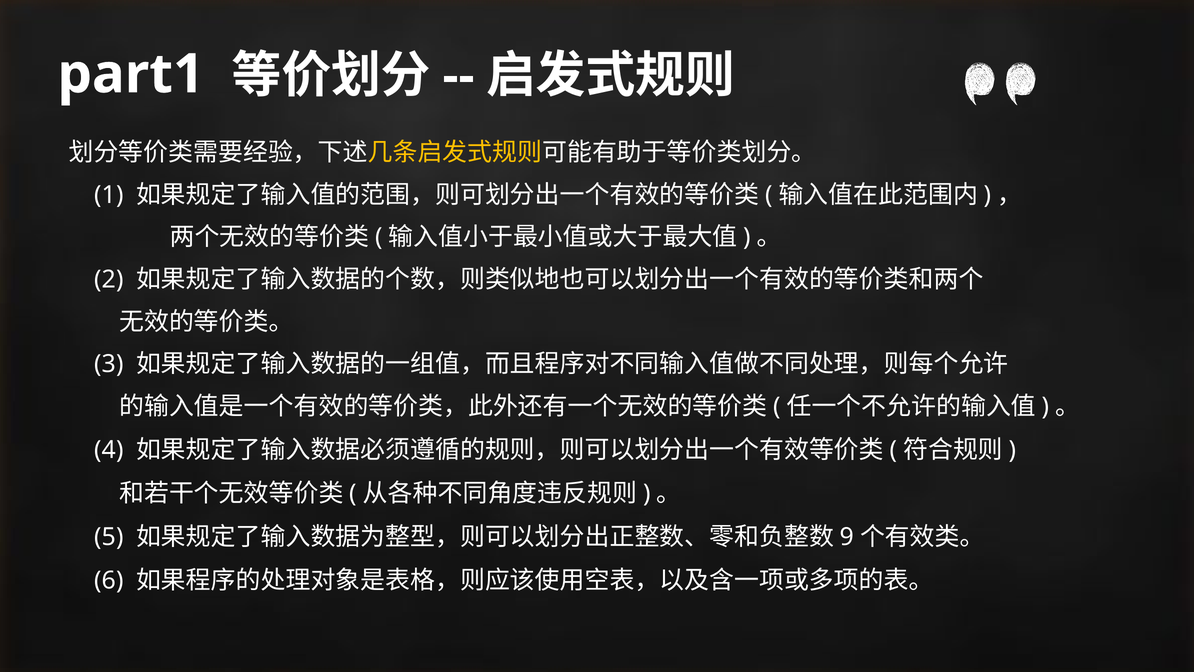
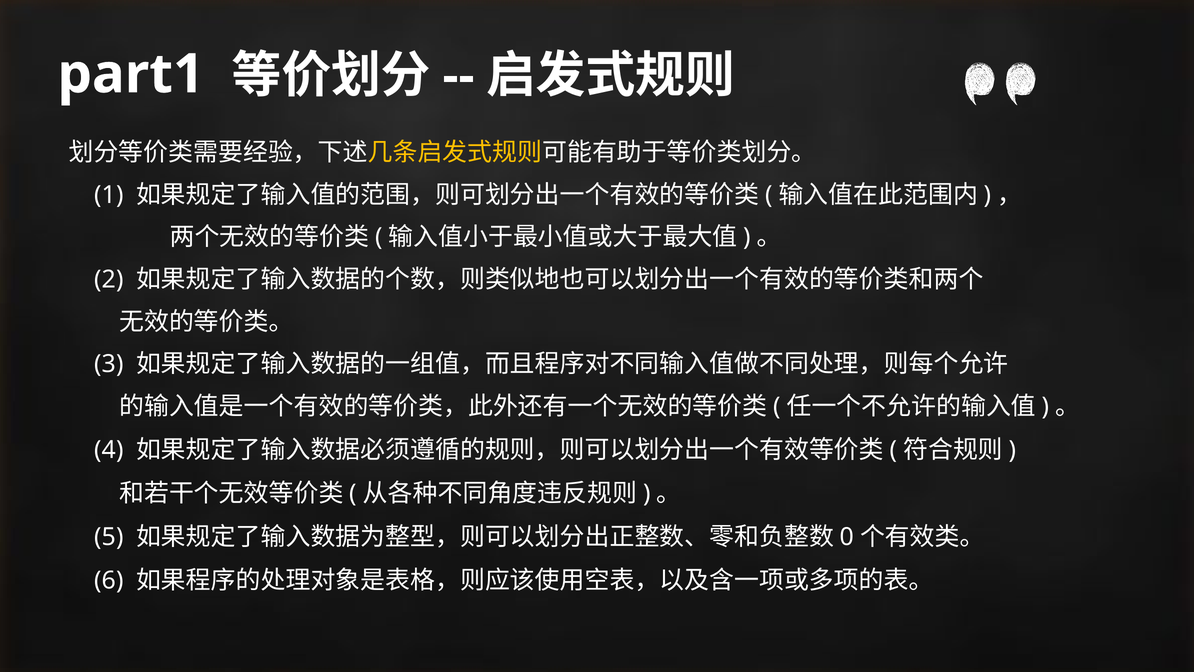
9: 9 -> 0
